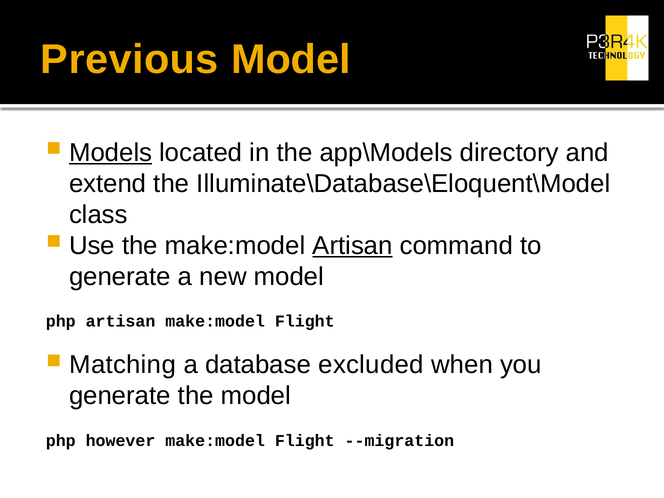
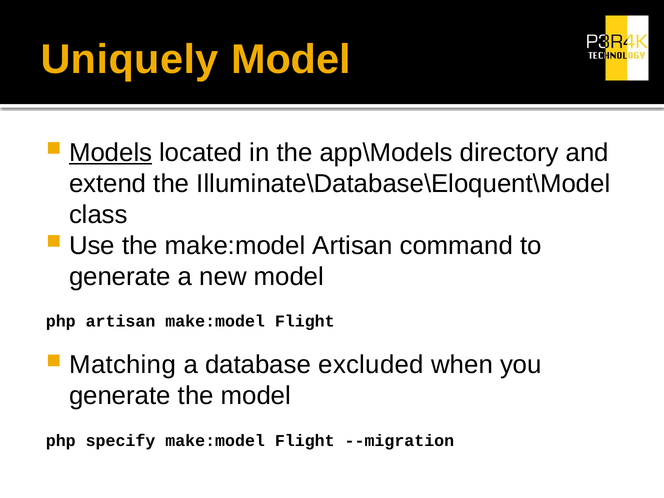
Previous: Previous -> Uniquely
Artisan at (353, 246) underline: present -> none
however: however -> specify
